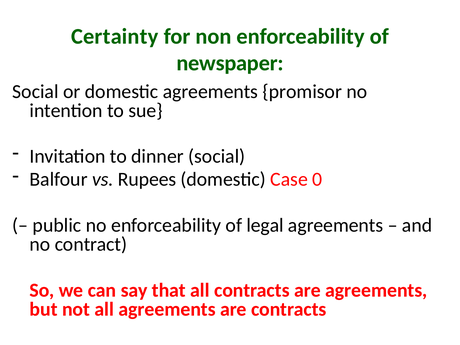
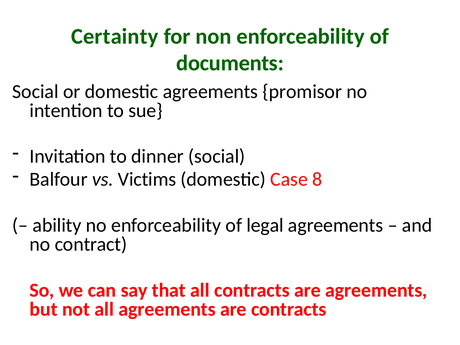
newspaper: newspaper -> documents
Rupees: Rupees -> Victims
0: 0 -> 8
public: public -> ability
